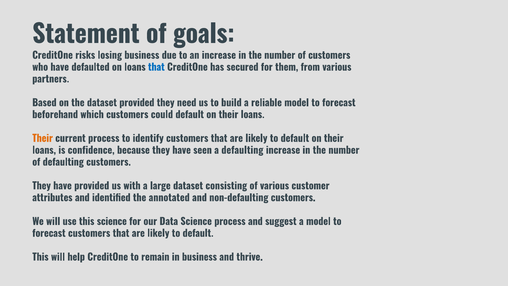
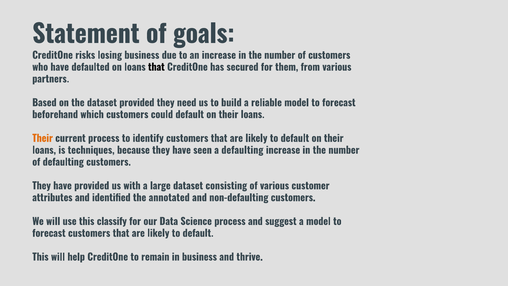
that at (156, 67) colour: blue -> black
confidence: confidence -> techniques
this science: science -> classify
